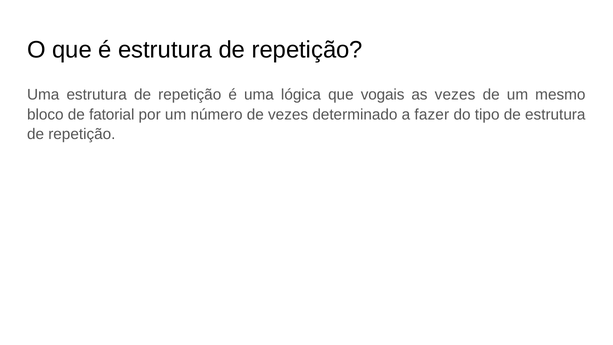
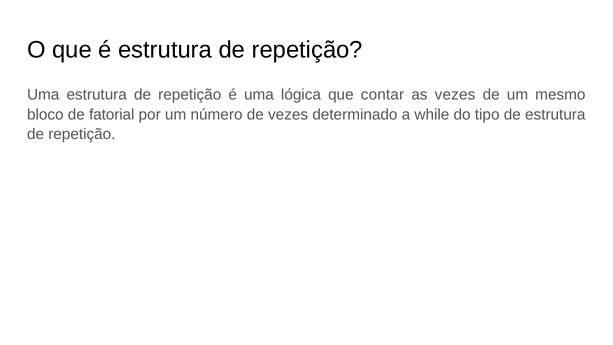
vogais: vogais -> contar
fazer: fazer -> while
